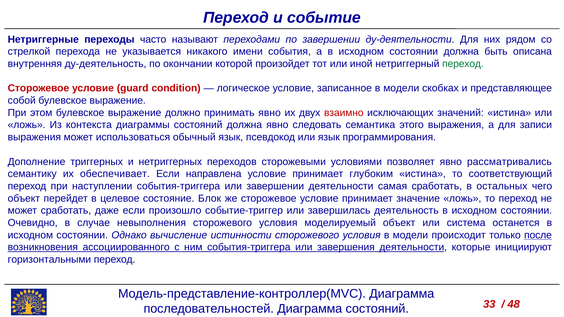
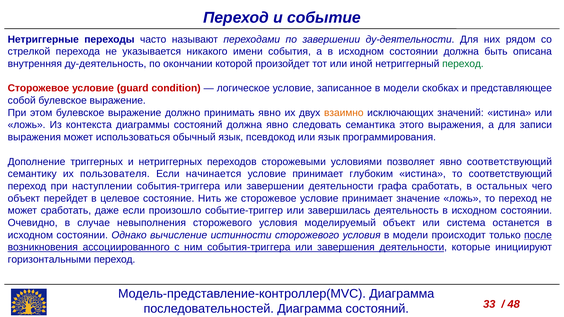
взаимно colour: red -> orange
явно рассматривались: рассматривались -> соответствующий
обеспечивает: обеспечивает -> пользователя
направлена: направлена -> начинается
самая: самая -> графа
Блок: Блок -> Нить
